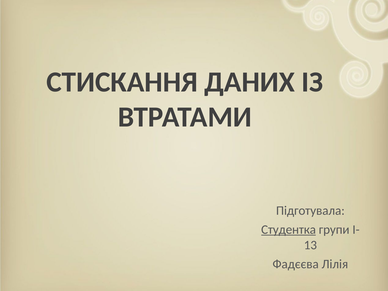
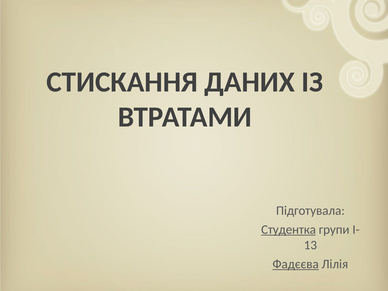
Фадєєва underline: none -> present
